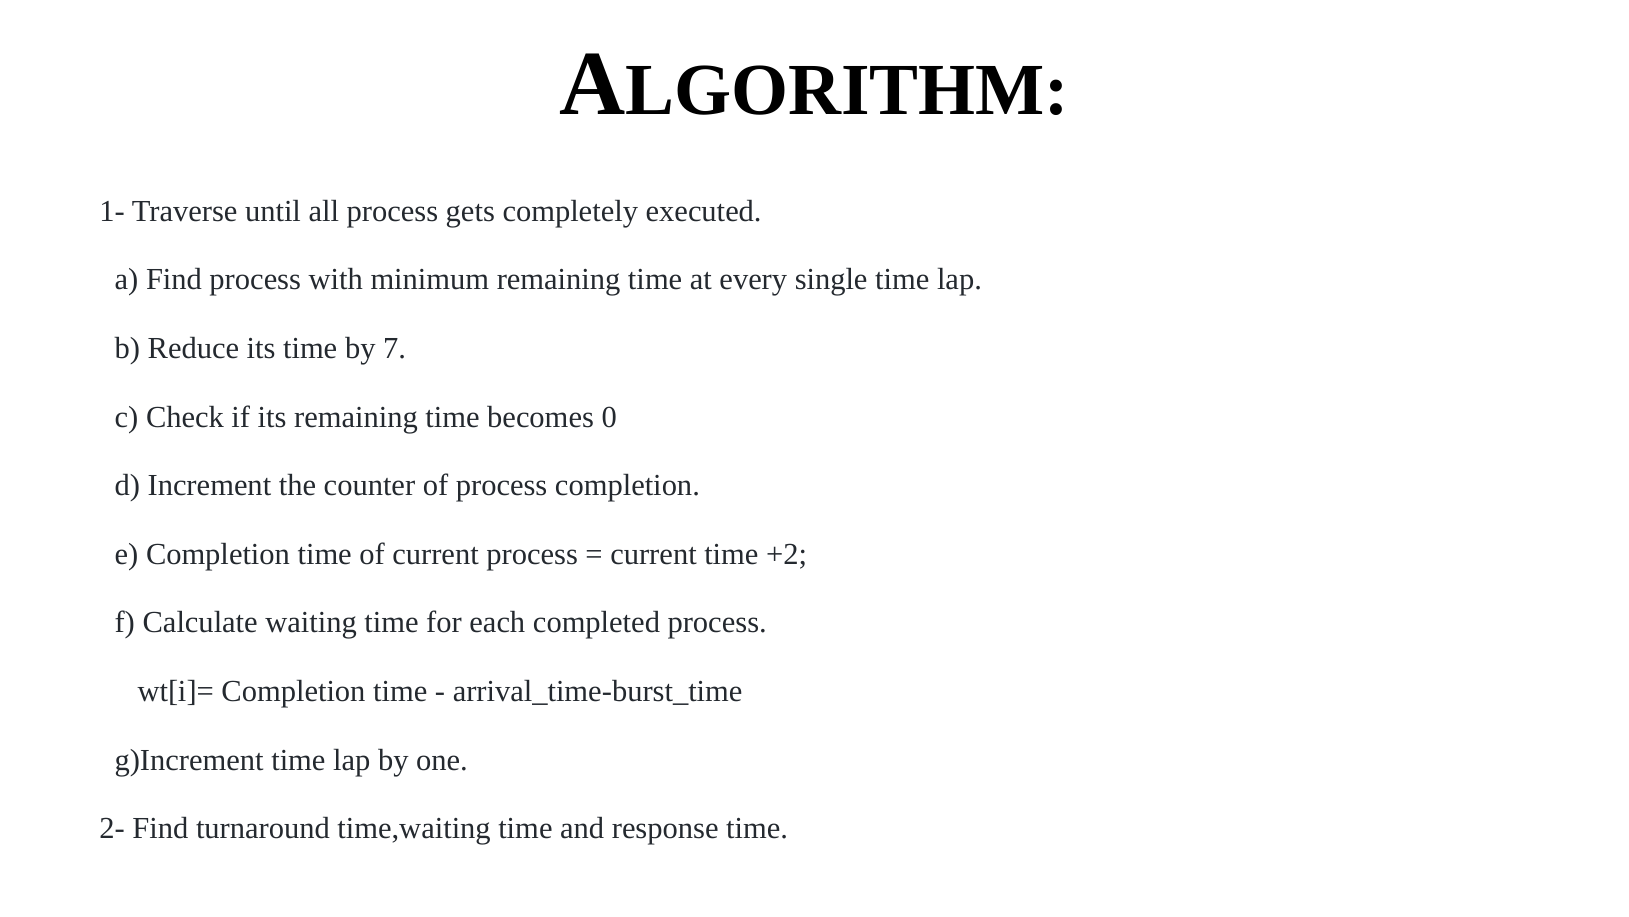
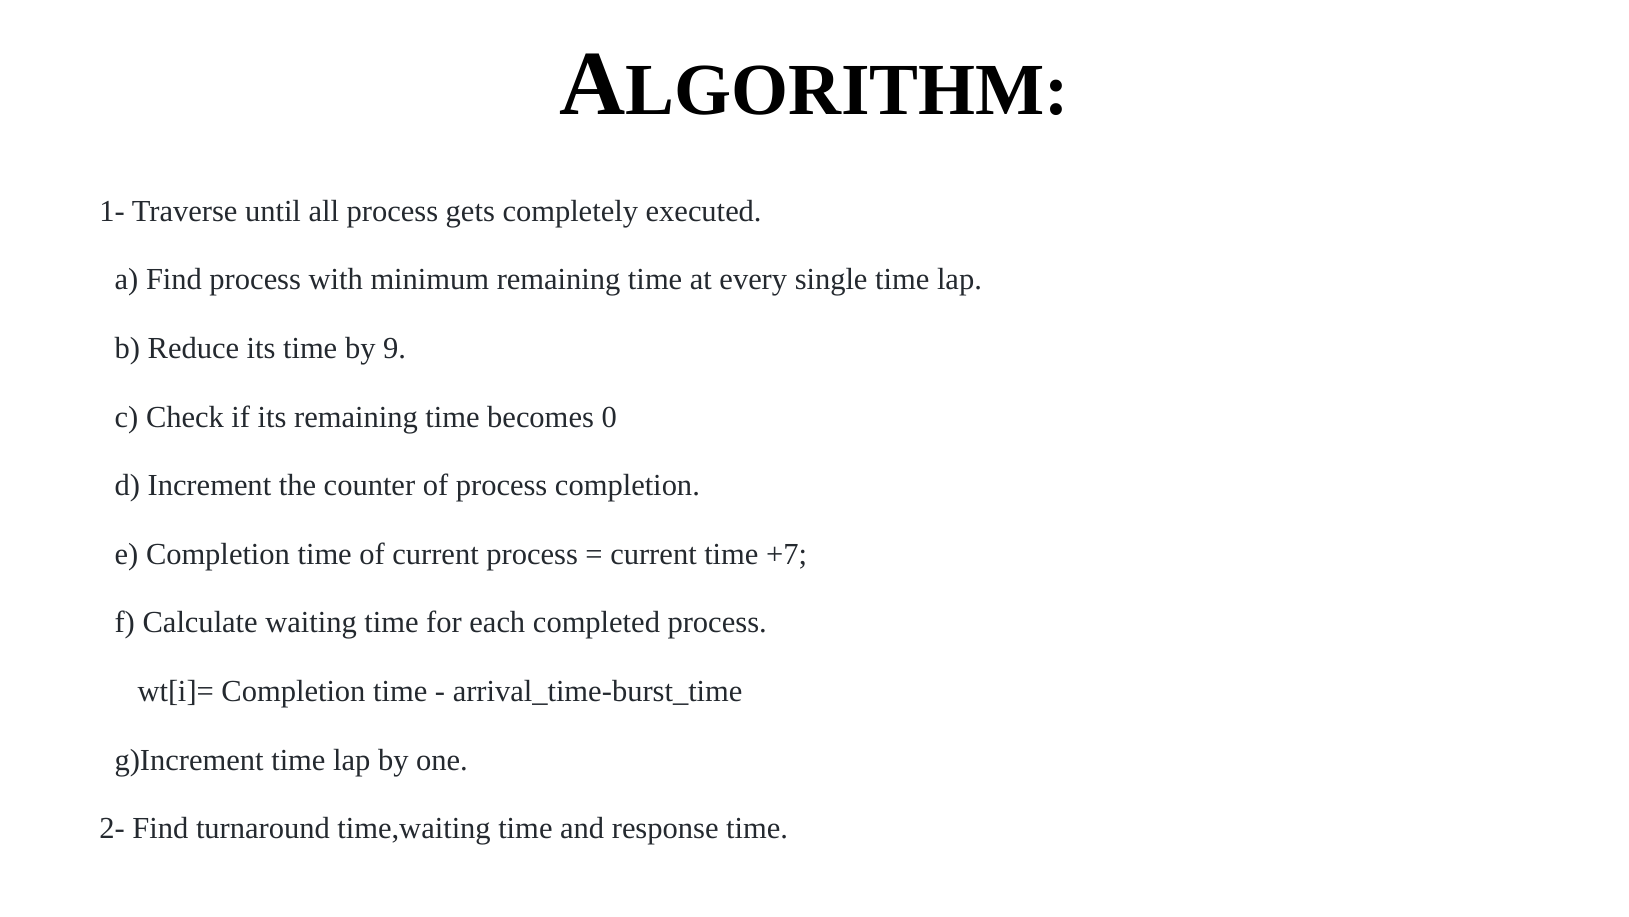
7: 7 -> 9
+2: +2 -> +7
